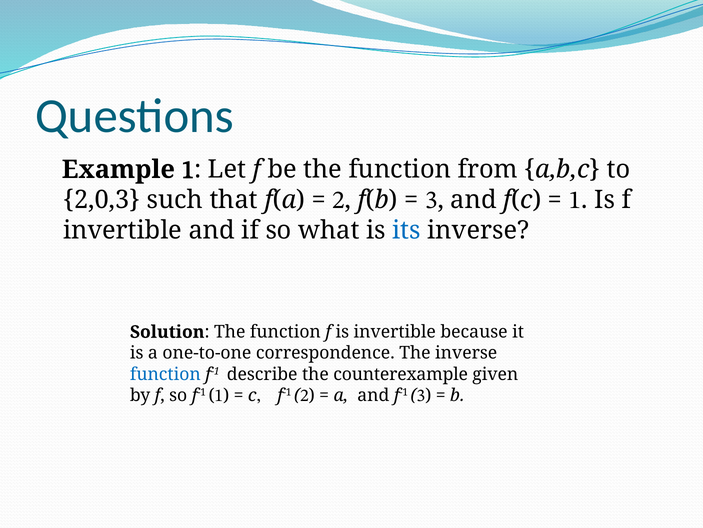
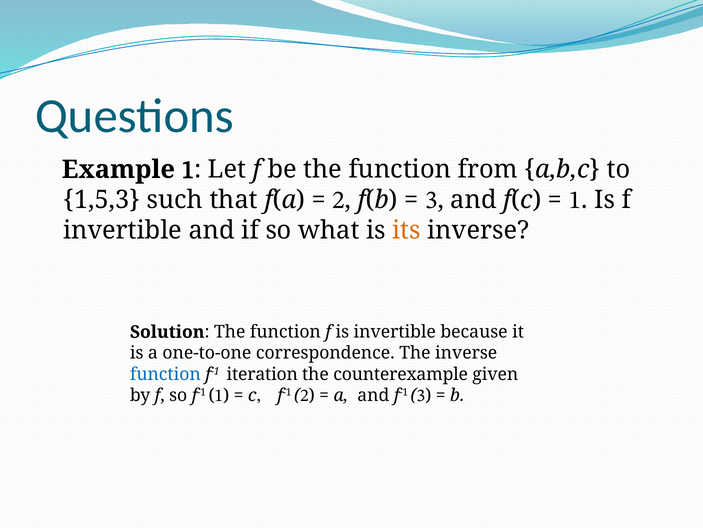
2,0,3: 2,0,3 -> 1,5,3
its colour: blue -> orange
describe: describe -> iteration
